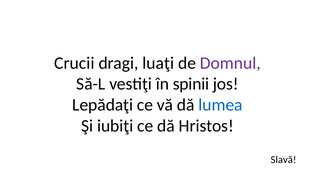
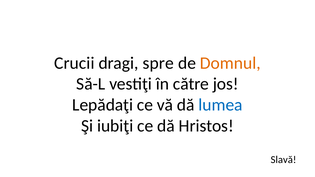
luaţi: luaţi -> spre
Domnul colour: purple -> orange
spinii: spinii -> către
